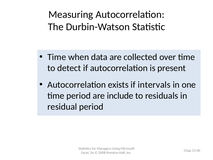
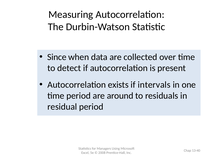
Time at (57, 57): Time -> Since
include: include -> around
